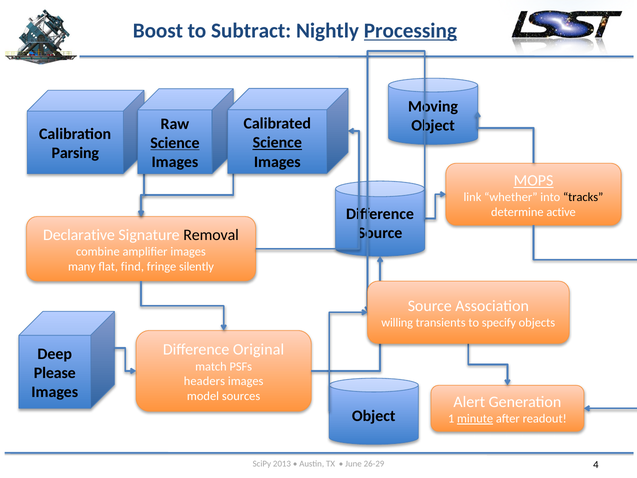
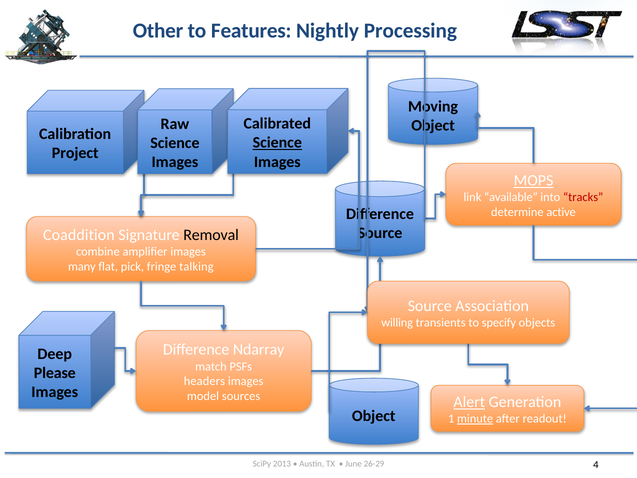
Boost: Boost -> Other
Subtract: Subtract -> Features
Processing underline: present -> none
Science at (175, 143) underline: present -> none
Parsing: Parsing -> Project
whether: whether -> available
tracks colour: black -> red
Declarative: Declarative -> Coaddition
find: find -> pick
silently: silently -> talking
Original: Original -> Ndarray
Alert underline: none -> present
